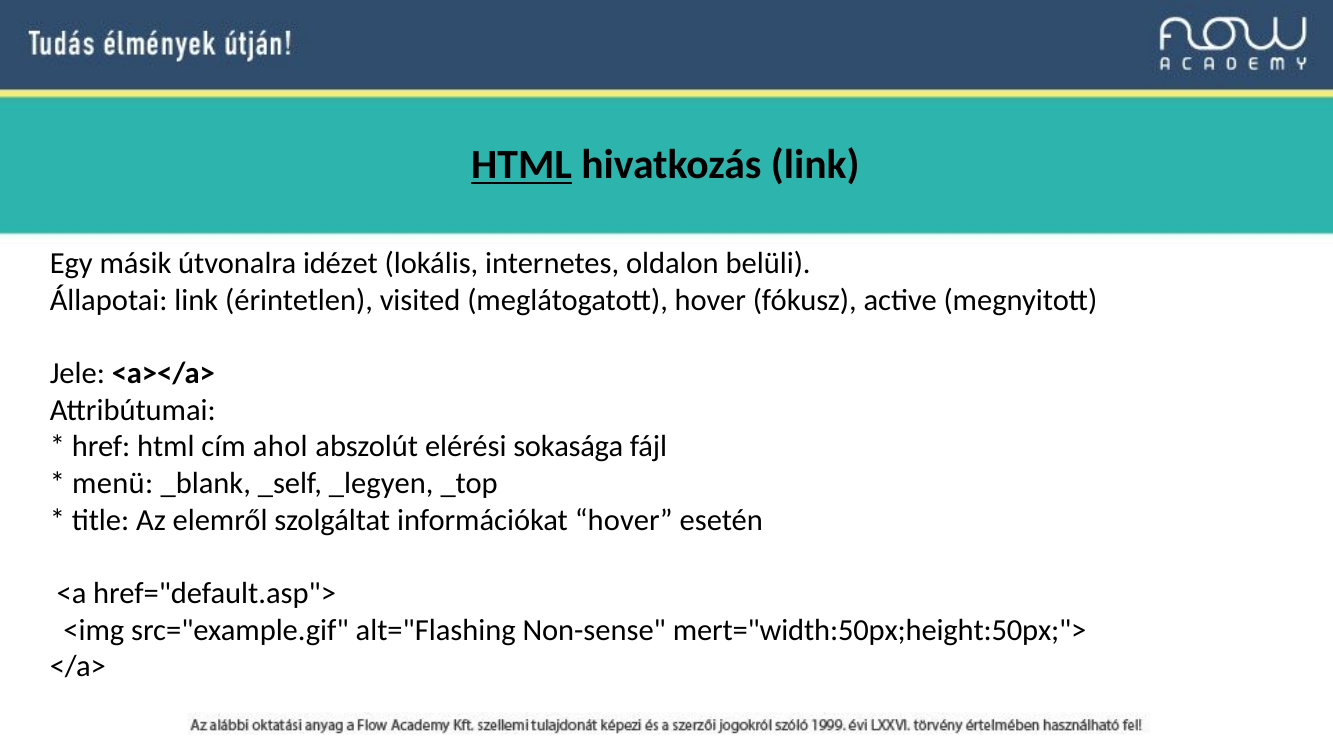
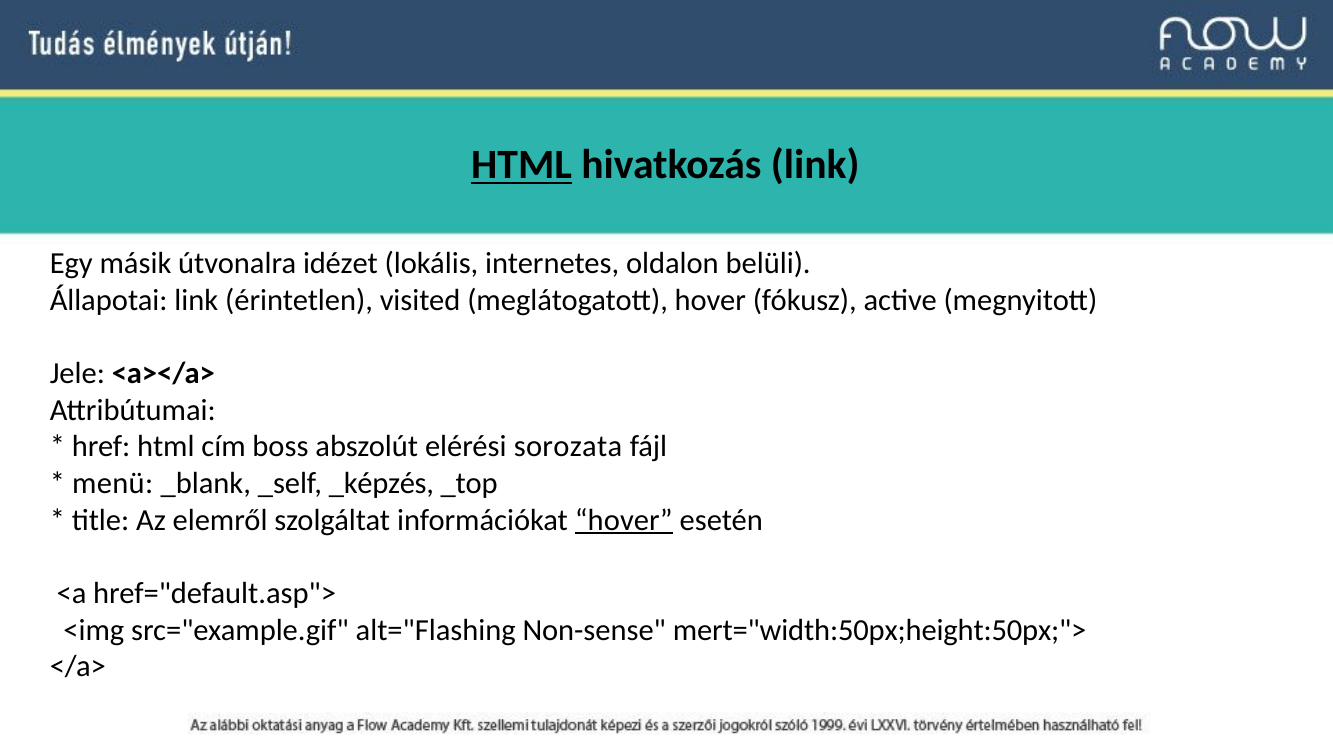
ahol: ahol -> boss
sokasága: sokasága -> sorozata
_legyen: _legyen -> _képzés
hover at (624, 520) underline: none -> present
